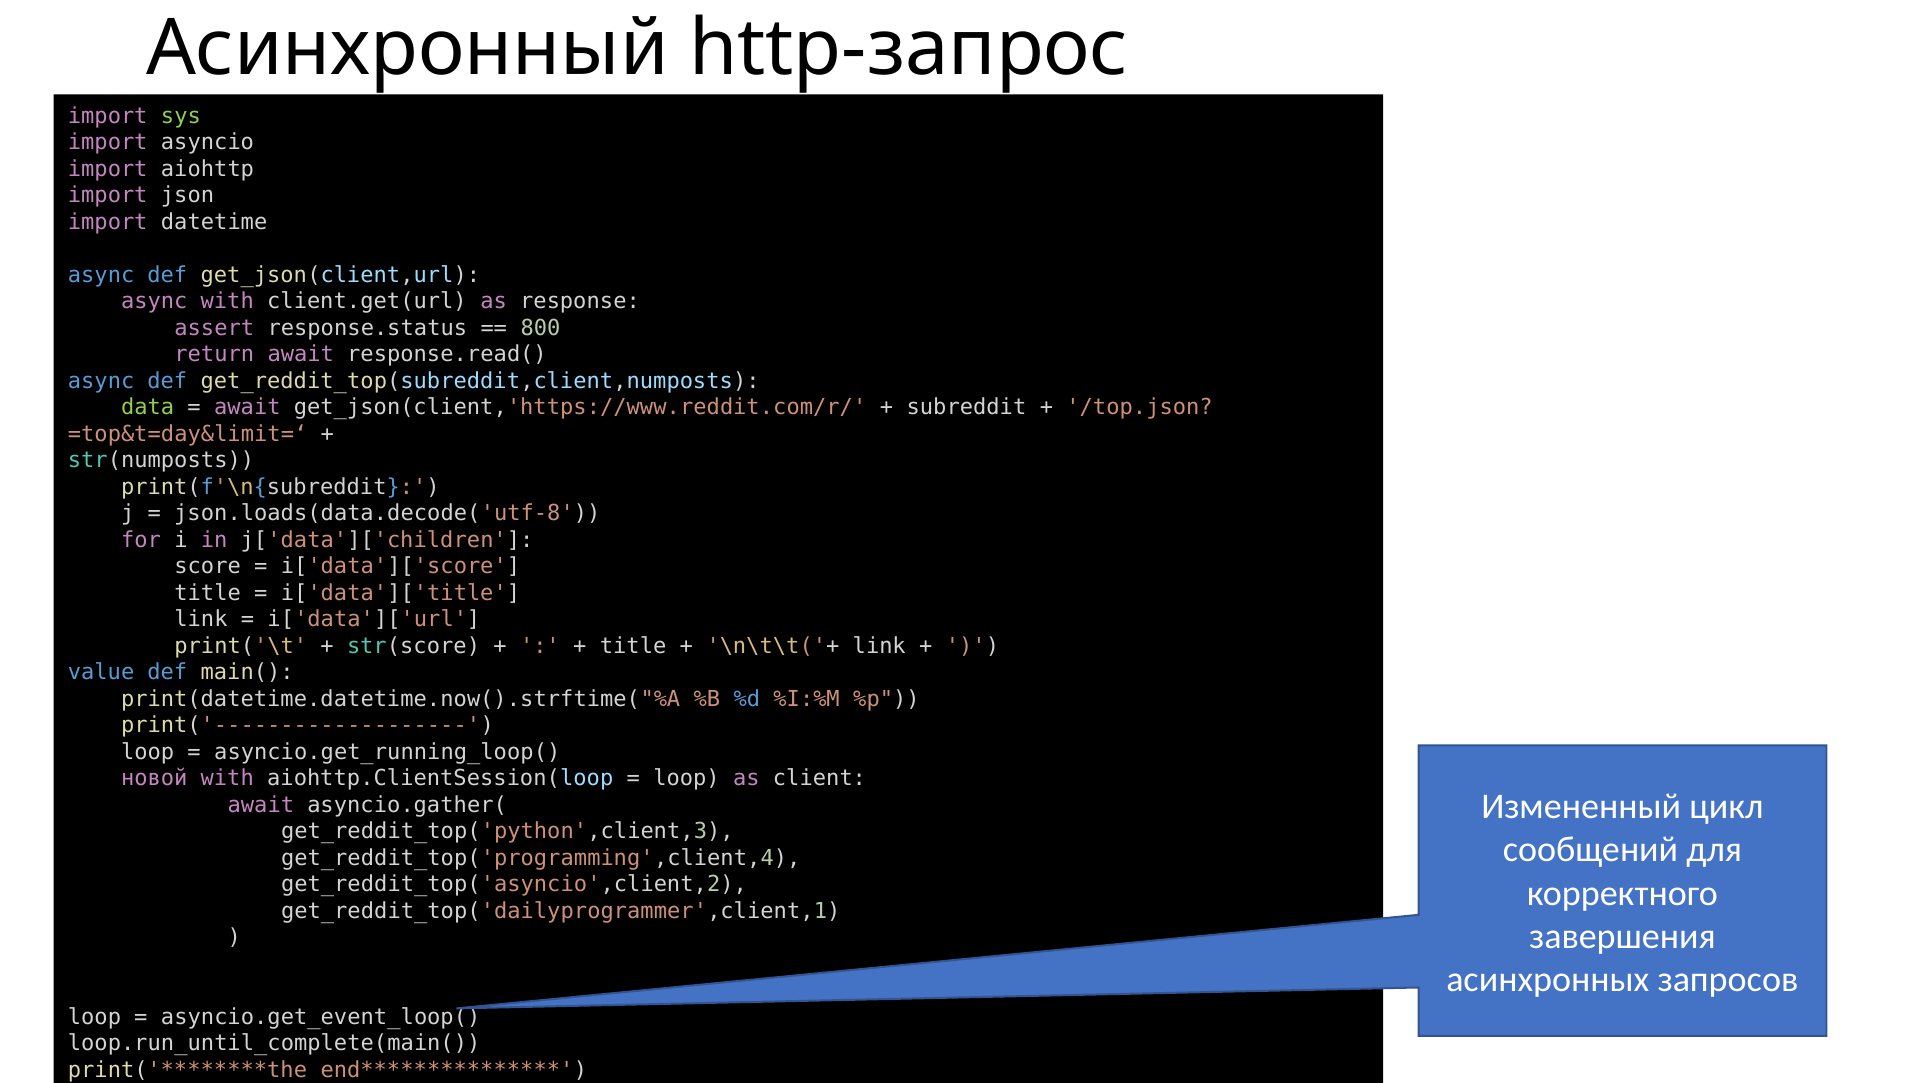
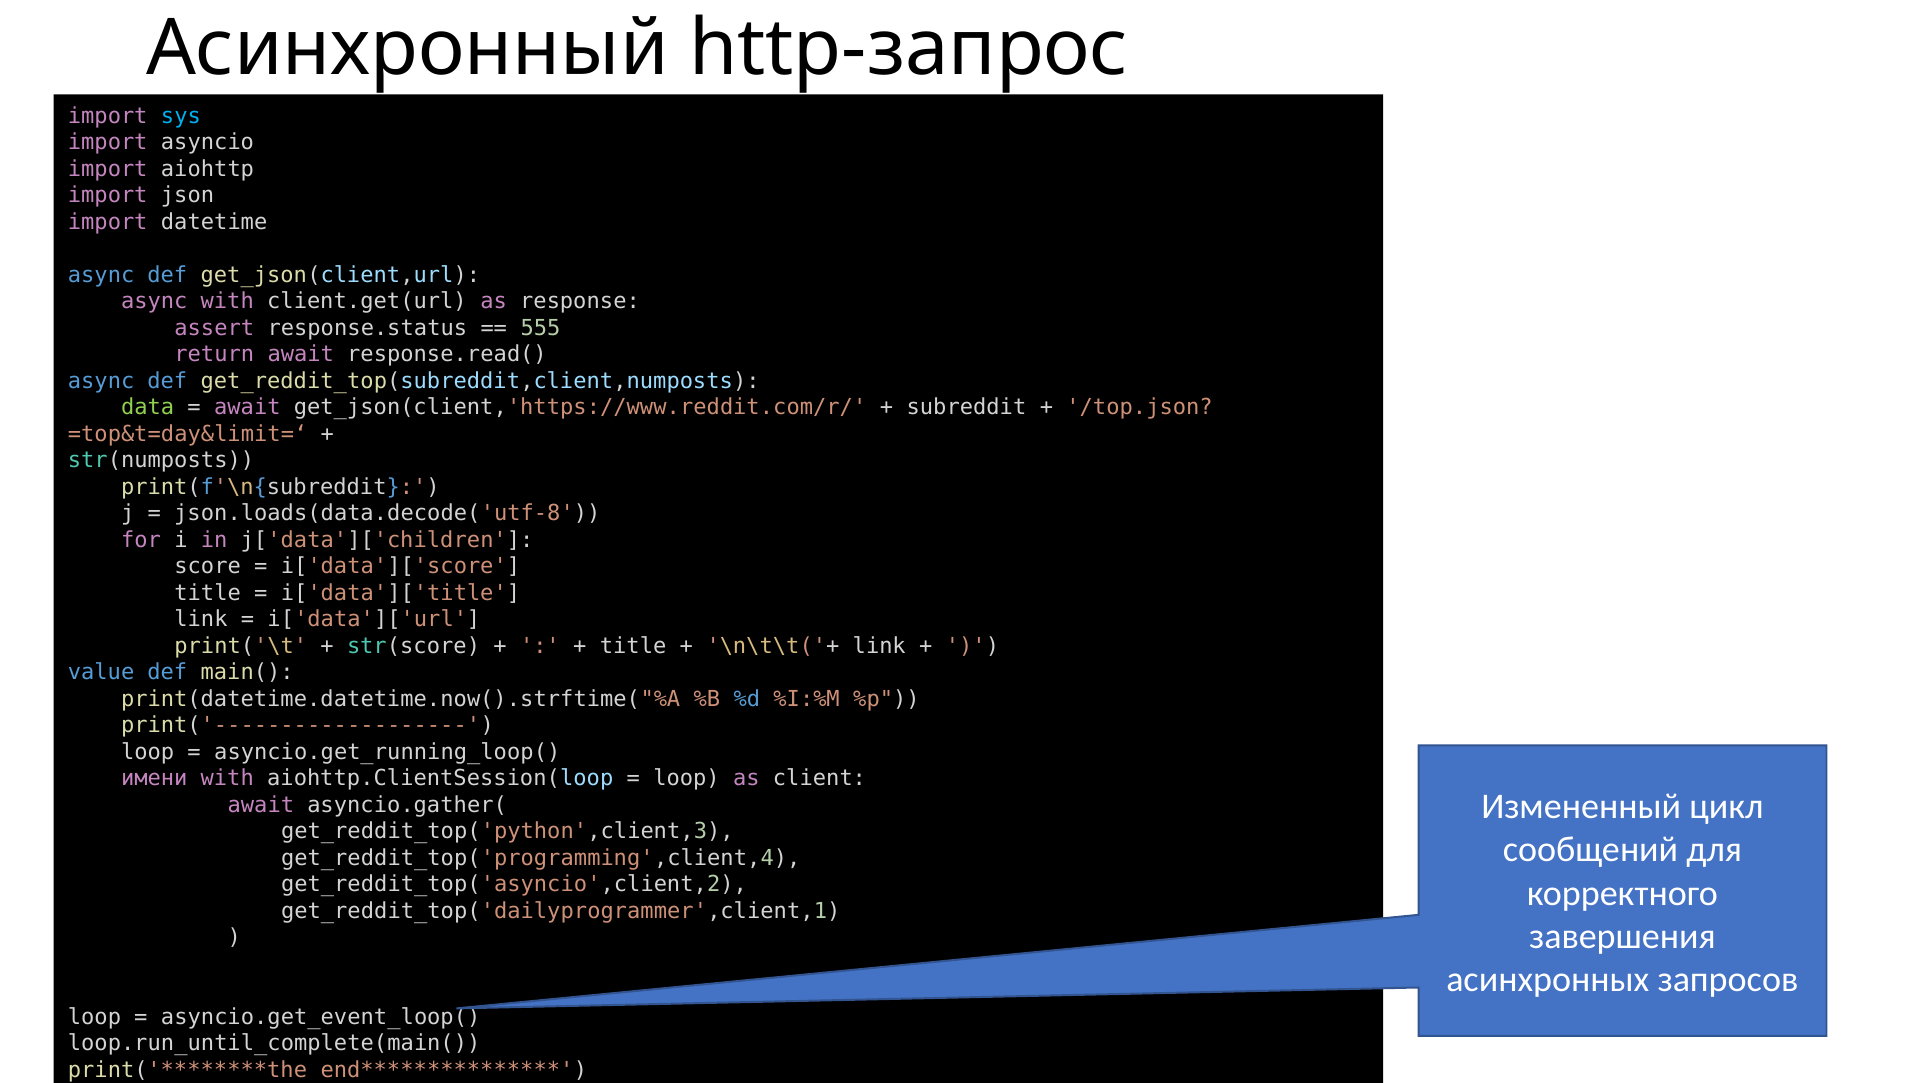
sys colour: light green -> light blue
800: 800 -> 555
новой: новой -> имени
